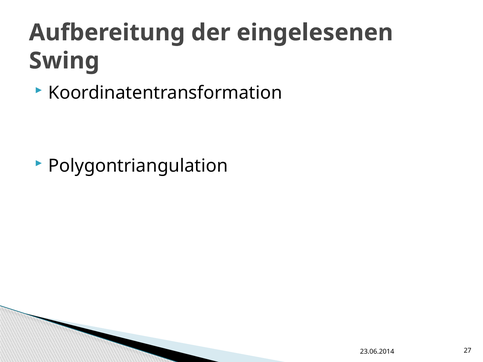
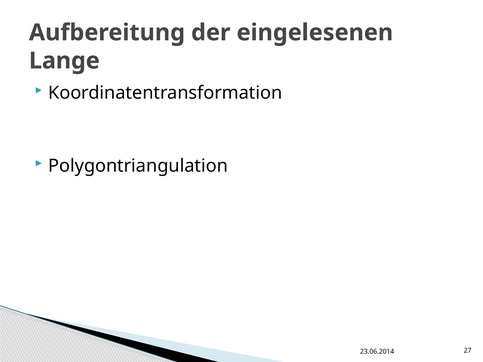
Swing: Swing -> Lange
